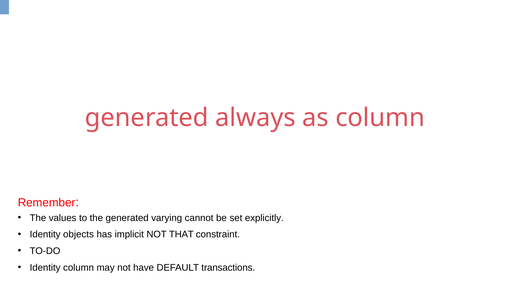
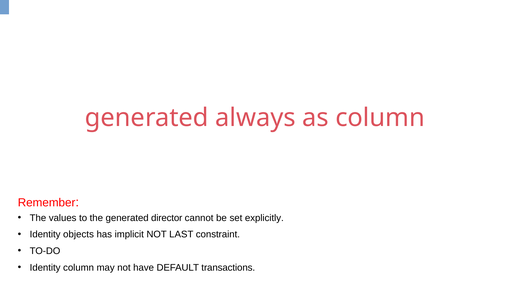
varying: varying -> director
THAT: THAT -> LAST
